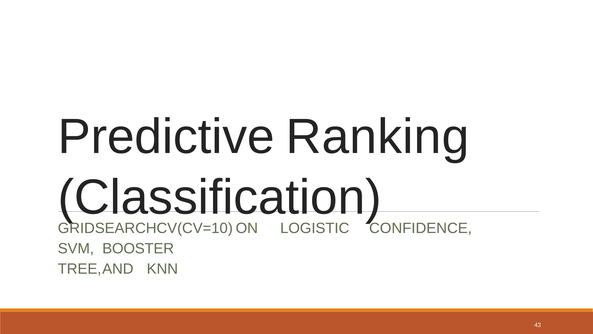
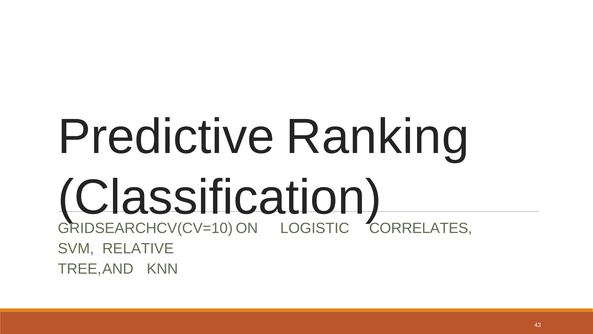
CONFIDENCE: CONFIDENCE -> CORRELATES
BOOSTER: BOOSTER -> RELATIVE
